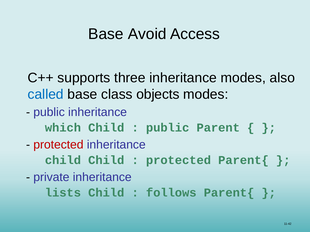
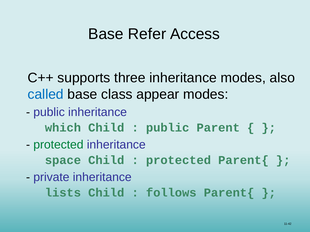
Avoid: Avoid -> Refer
objects: objects -> appear
protected at (58, 145) colour: red -> green
child at (63, 161): child -> space
